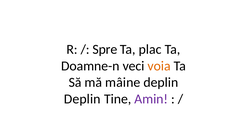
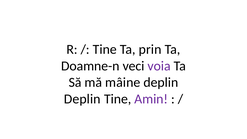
Spre at (105, 49): Spre -> Tine
plac: plac -> prin
voia colour: orange -> purple
